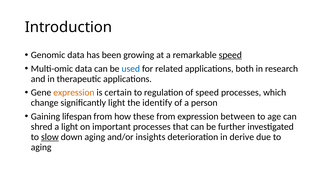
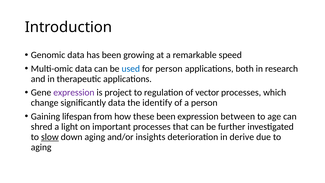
speed at (230, 55) underline: present -> none
for related: related -> person
expression at (74, 92) colour: orange -> purple
certain: certain -> project
of speed: speed -> vector
significantly light: light -> data
these from: from -> been
